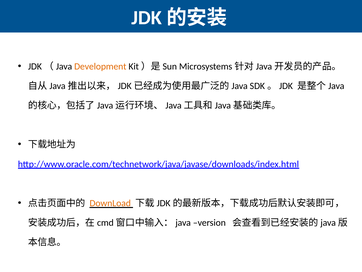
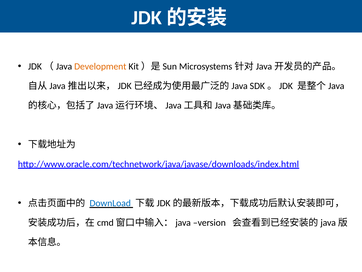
DownLoad colour: orange -> blue
